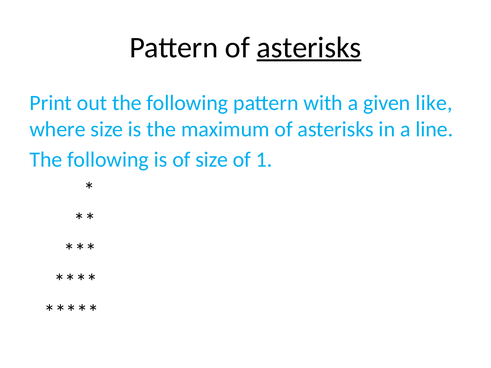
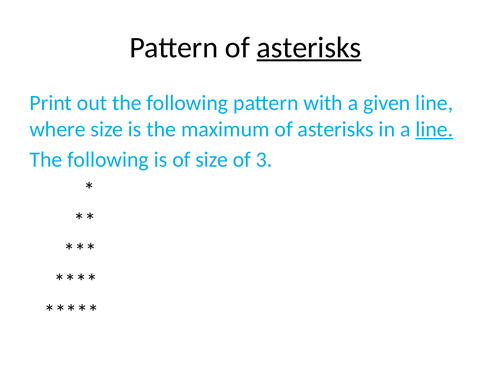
given like: like -> line
line at (434, 129) underline: none -> present
1: 1 -> 3
